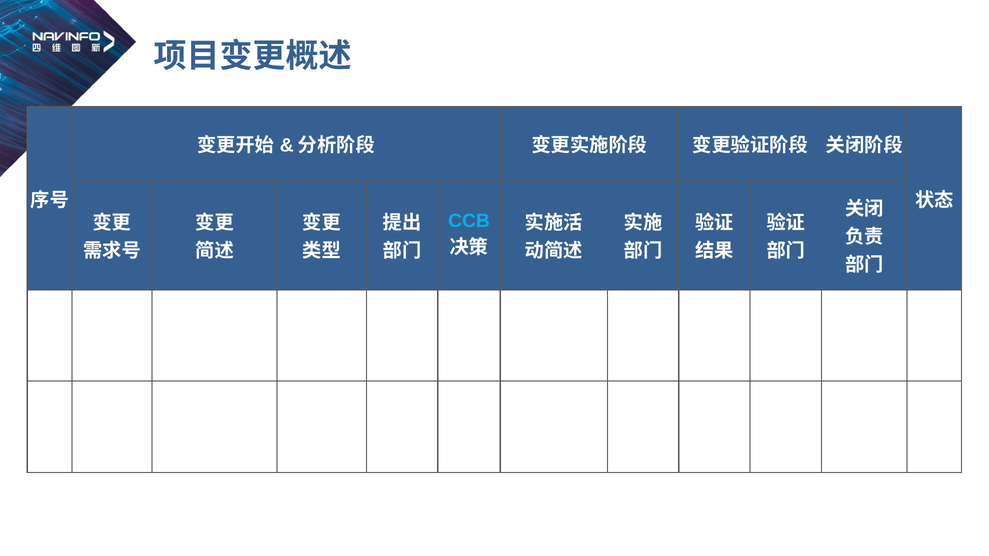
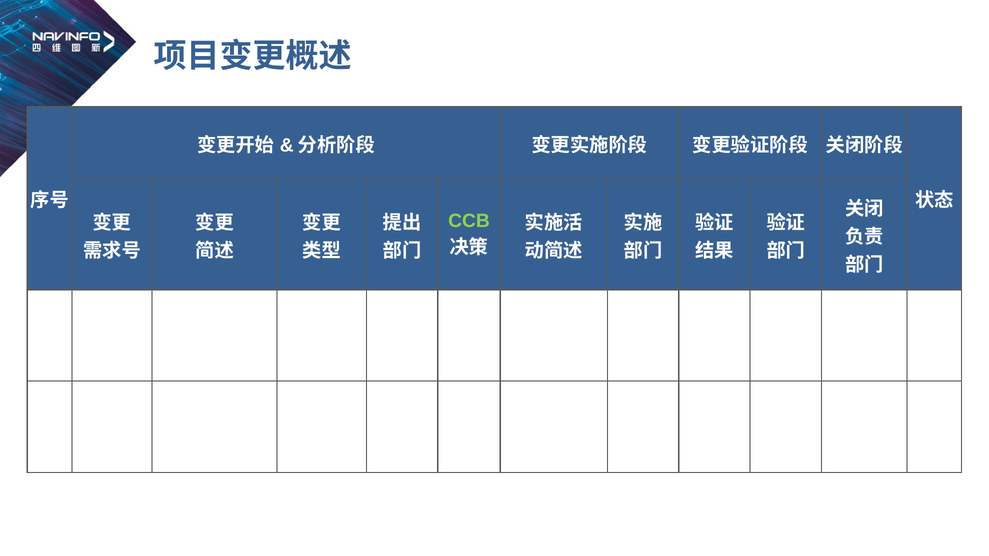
CCB colour: light blue -> light green
